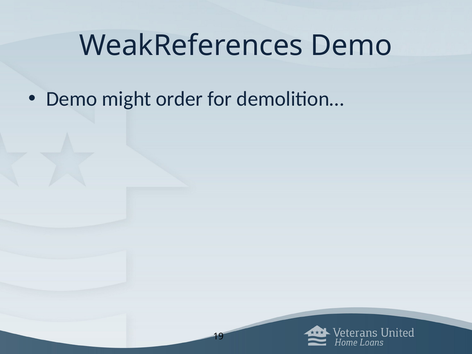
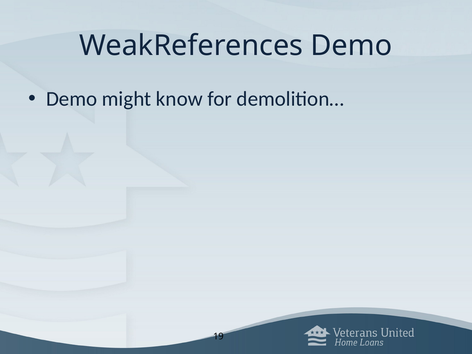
order: order -> know
